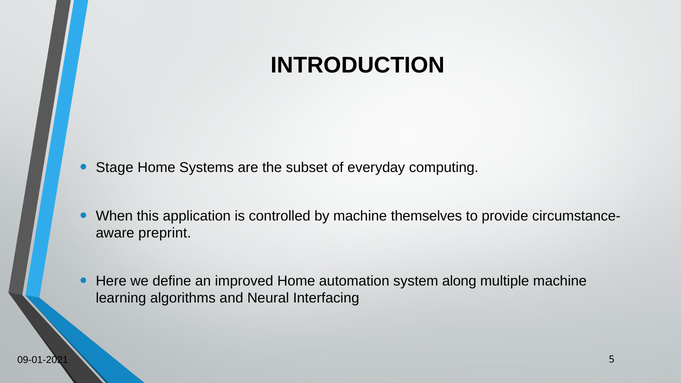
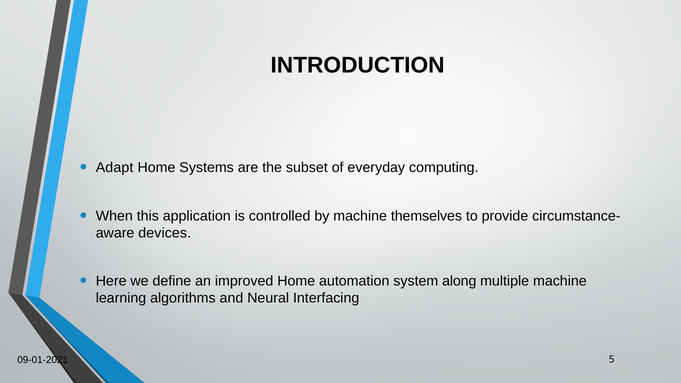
Stage: Stage -> Adapt
preprint: preprint -> devices
